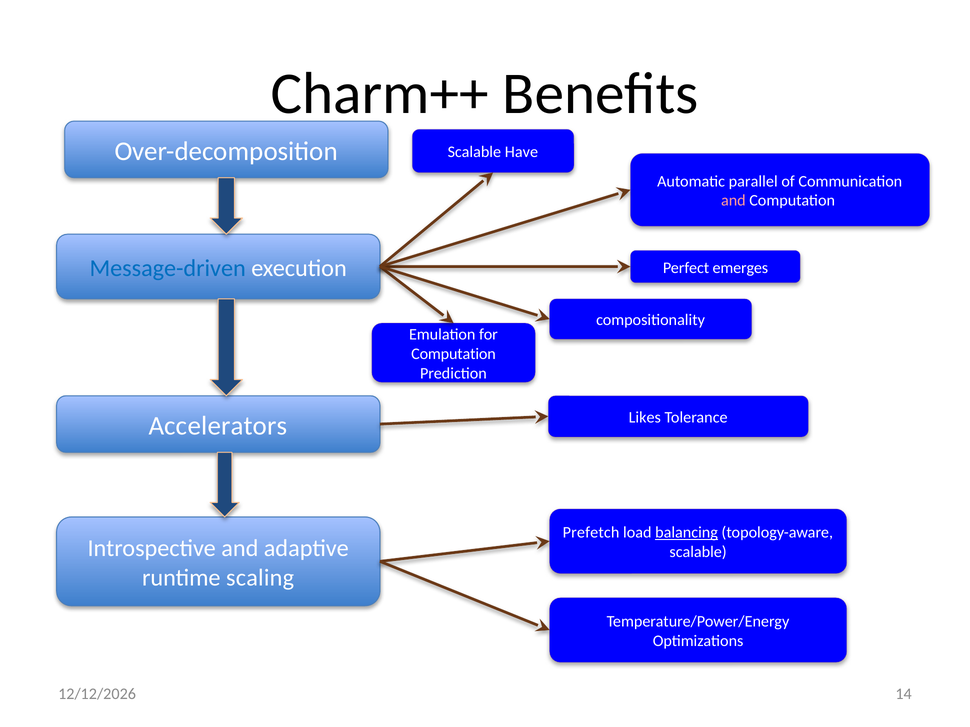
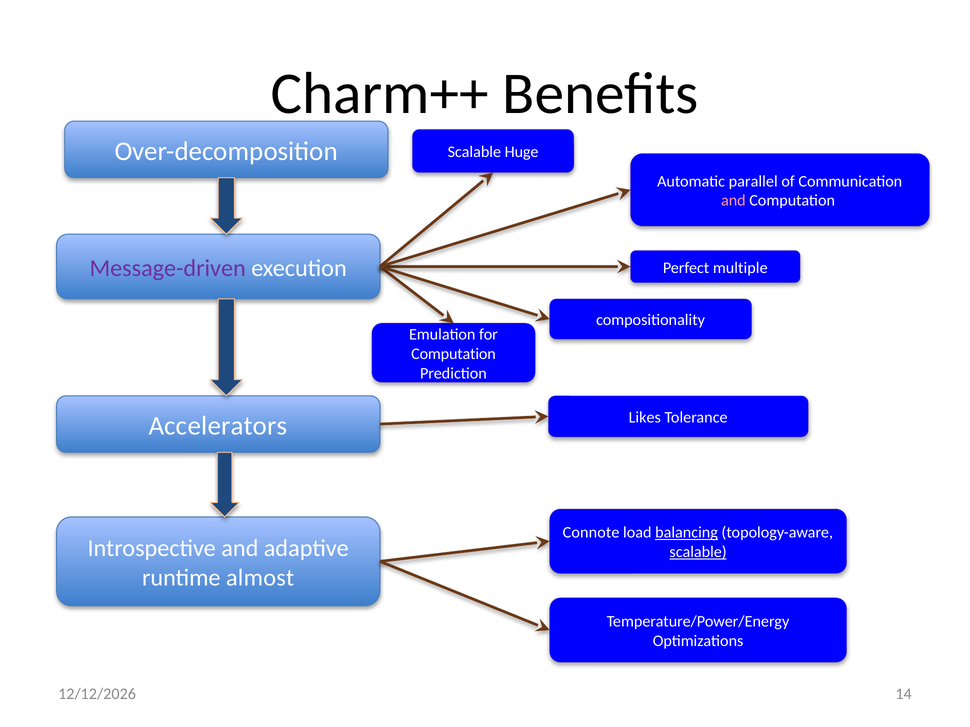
Have: Have -> Huge
Message-driven colour: blue -> purple
emerges: emerges -> multiple
Prefetch: Prefetch -> Connote
scalable at (698, 552) underline: none -> present
scaling: scaling -> almost
